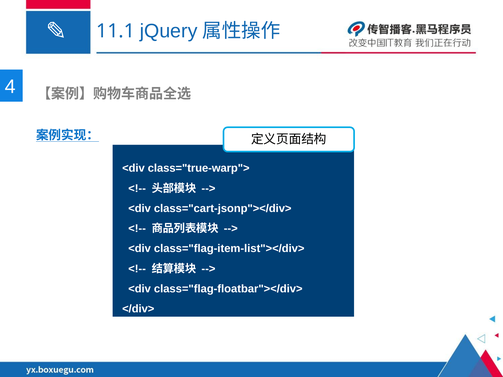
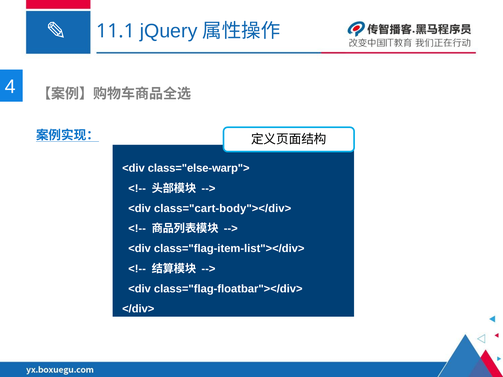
class="true-warp">: class="true-warp"> -> class="else-warp">
class="cart-jsonp"></div>: class="cart-jsonp"></div> -> class="cart-body"></div>
